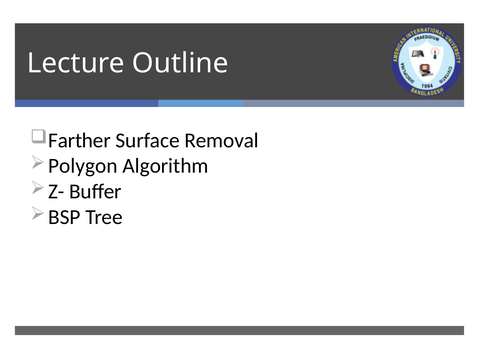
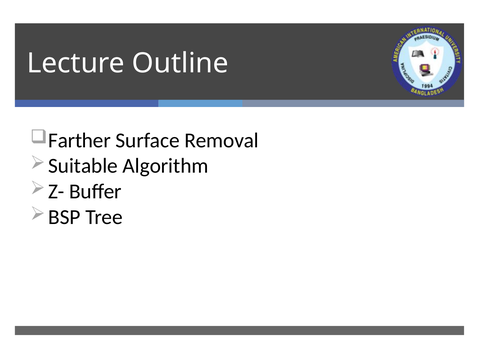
Polygon: Polygon -> Suitable
